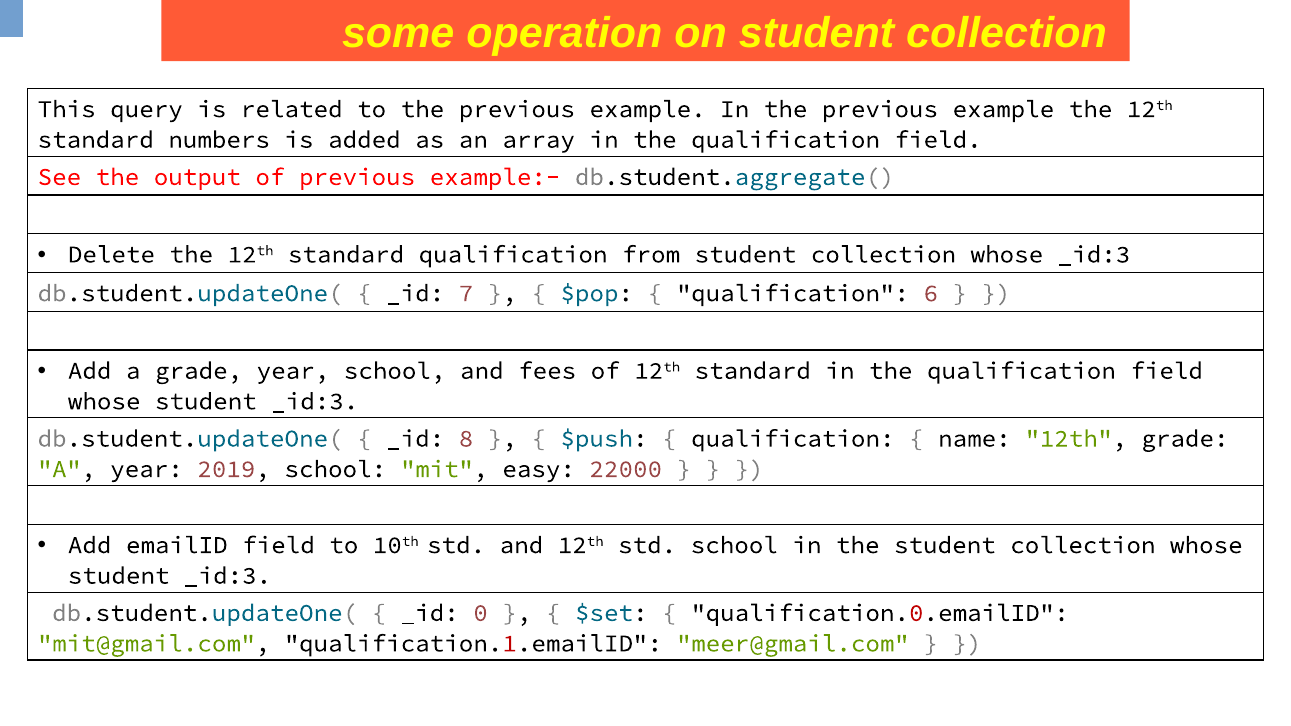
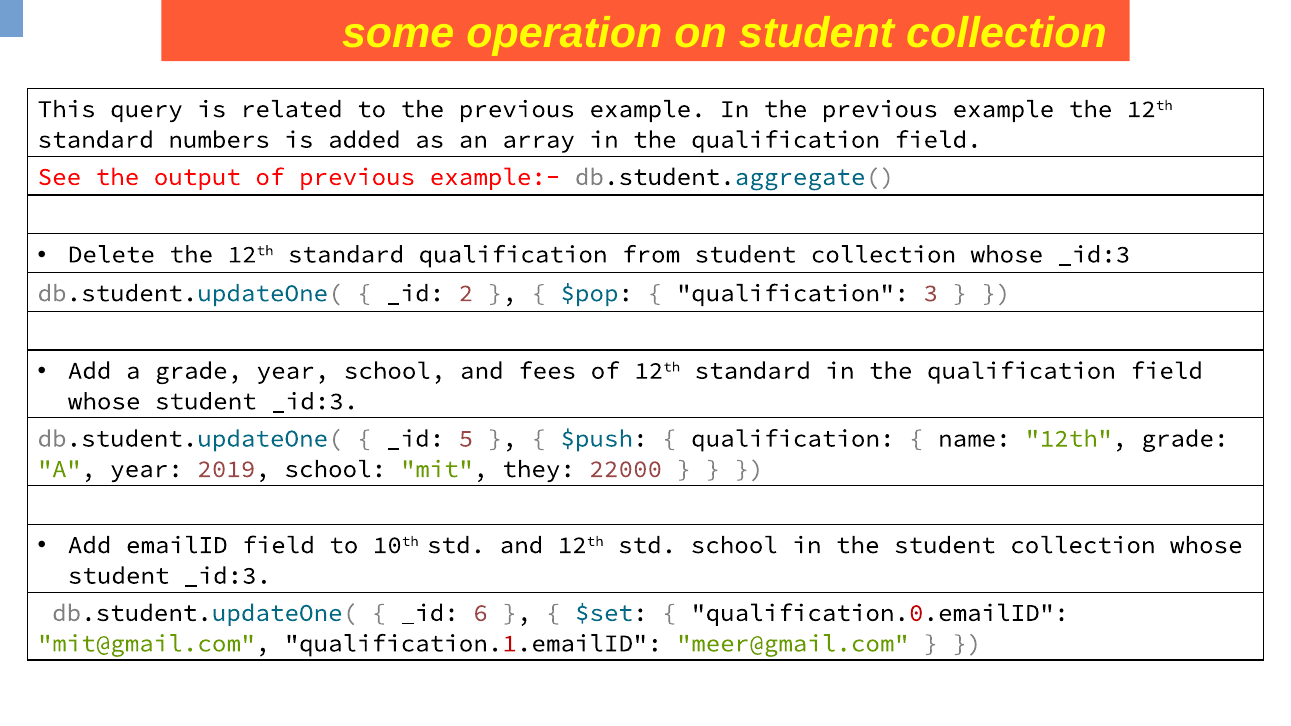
7: 7 -> 2
6: 6 -> 3
8: 8 -> 5
easy: easy -> they
0: 0 -> 6
